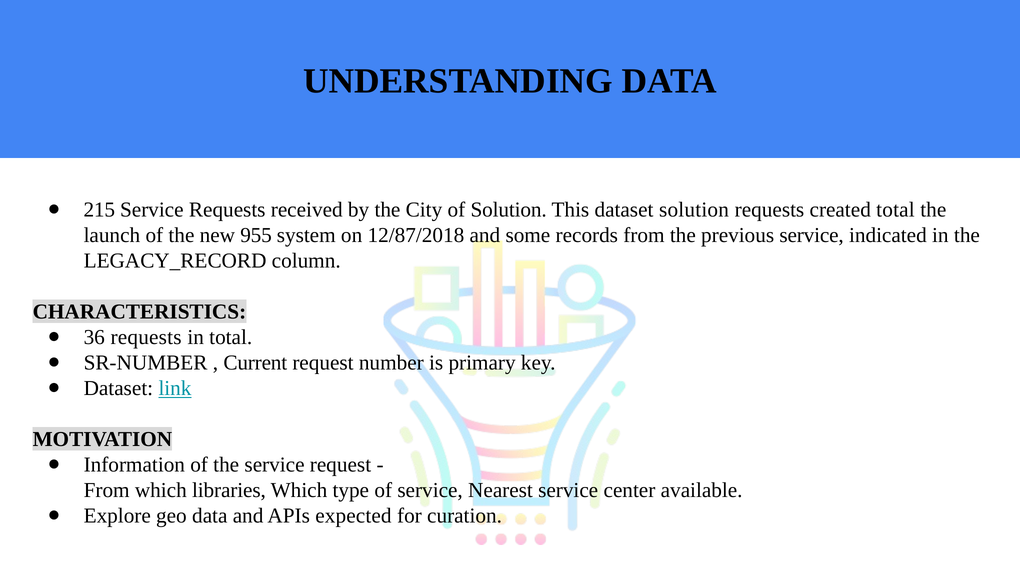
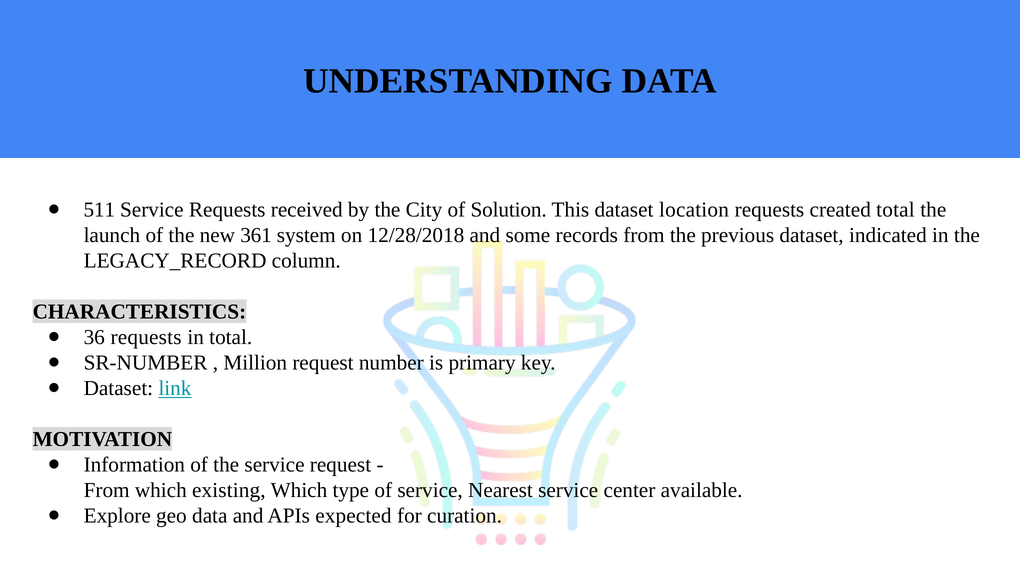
215: 215 -> 511
dataset solution: solution -> location
955: 955 -> 361
12/87/2018: 12/87/2018 -> 12/28/2018
previous service: service -> dataset
Current: Current -> Million
libraries: libraries -> existing
